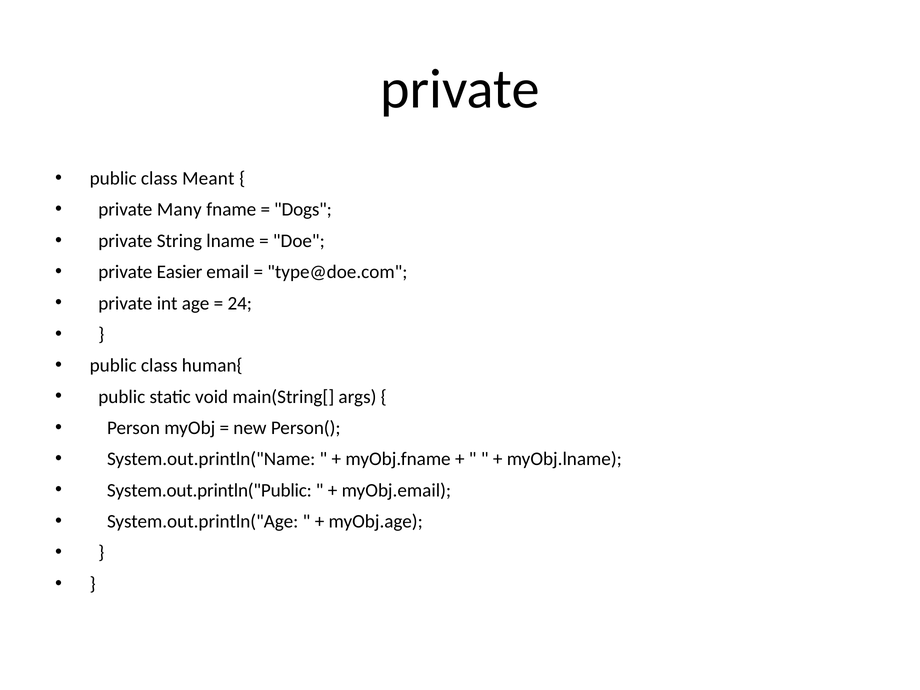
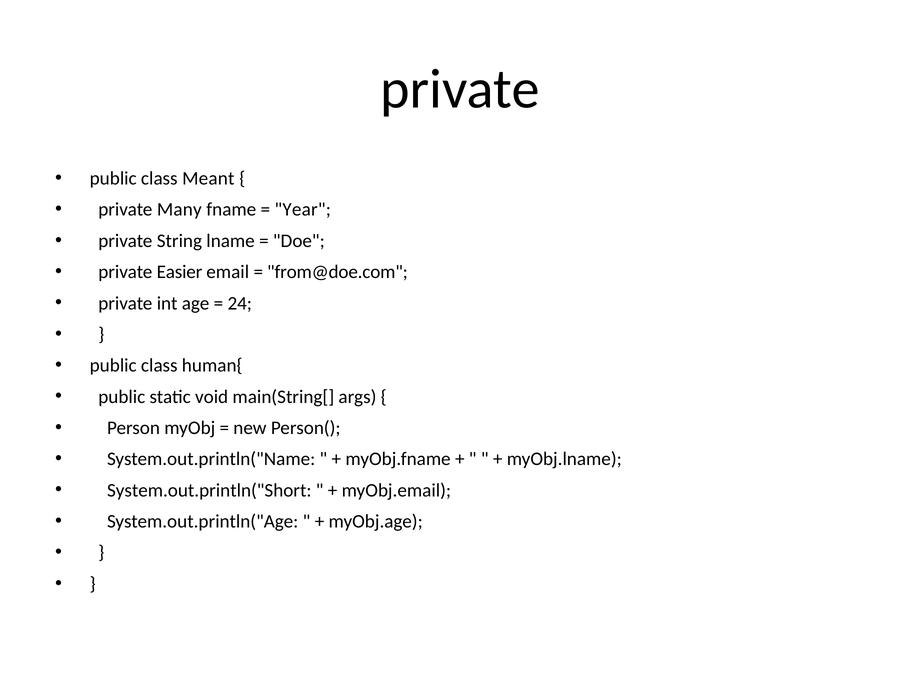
Dogs: Dogs -> Year
type@doe.com: type@doe.com -> from@doe.com
System.out.println("Public: System.out.println("Public -> System.out.println("Short
